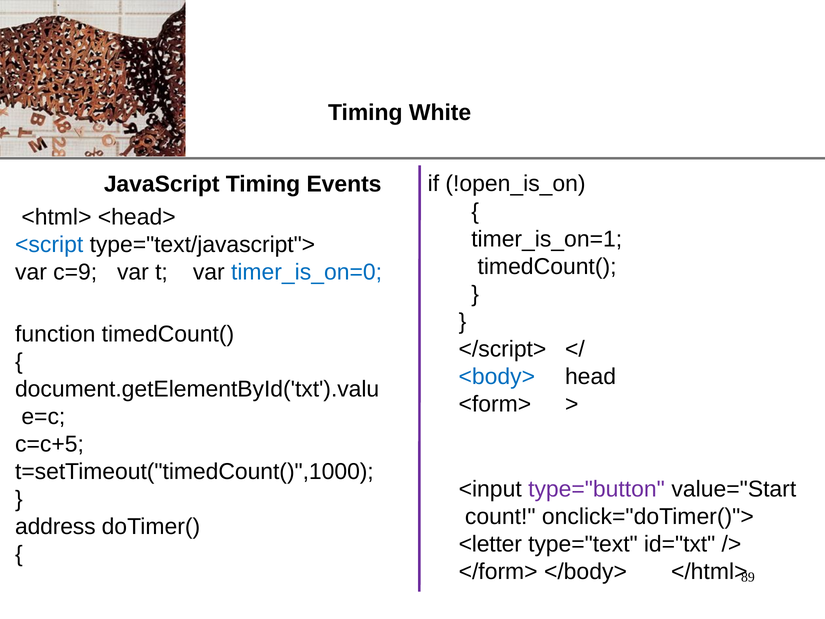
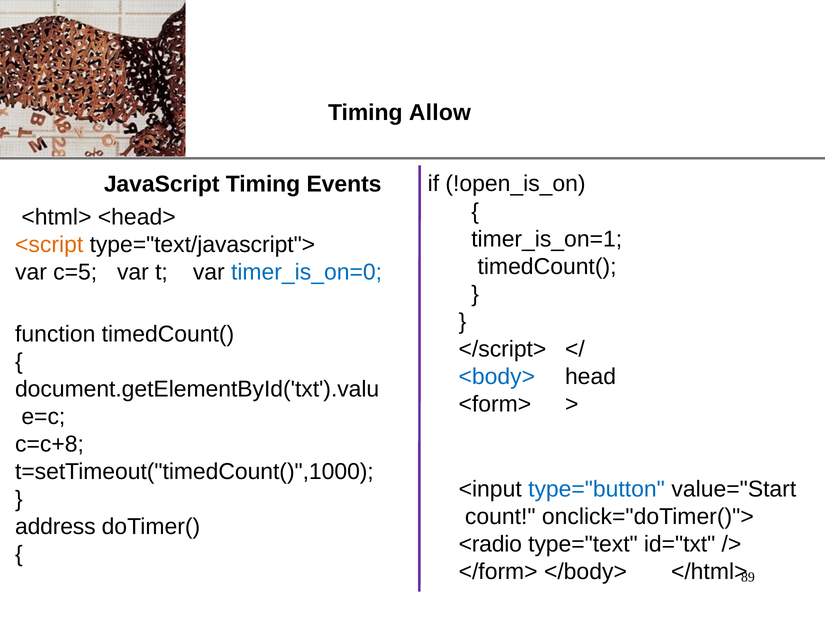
White: White -> Allow
<script colour: blue -> orange
c=9: c=9 -> c=5
c=c+5: c=c+5 -> c=c+8
type="button colour: purple -> blue
<letter: <letter -> <radio
